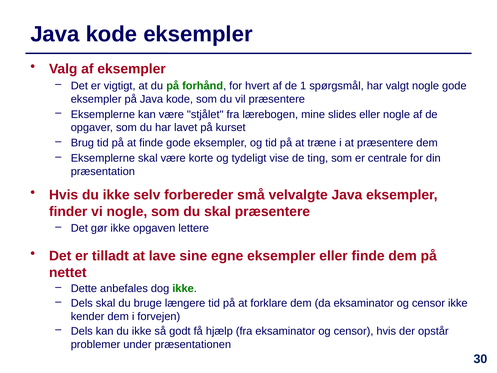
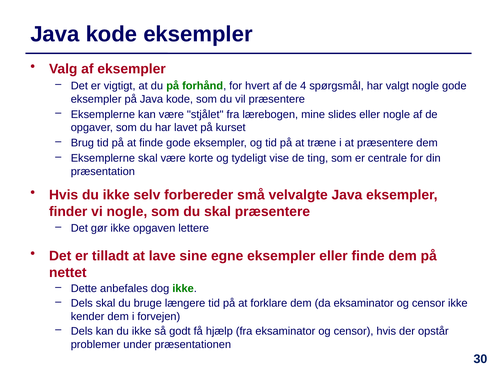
1: 1 -> 4
